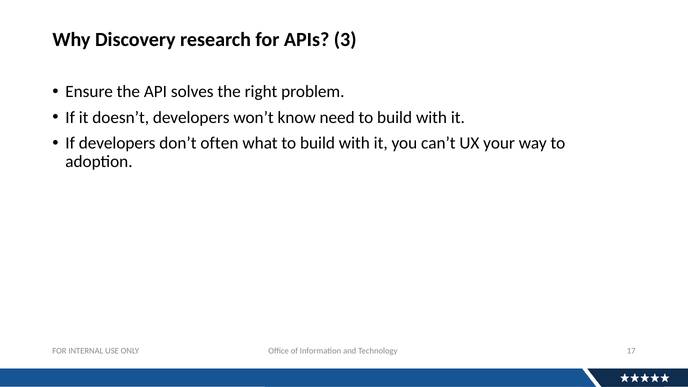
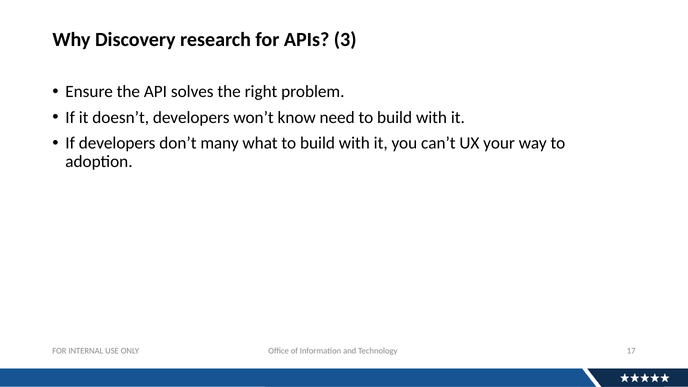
often: often -> many
